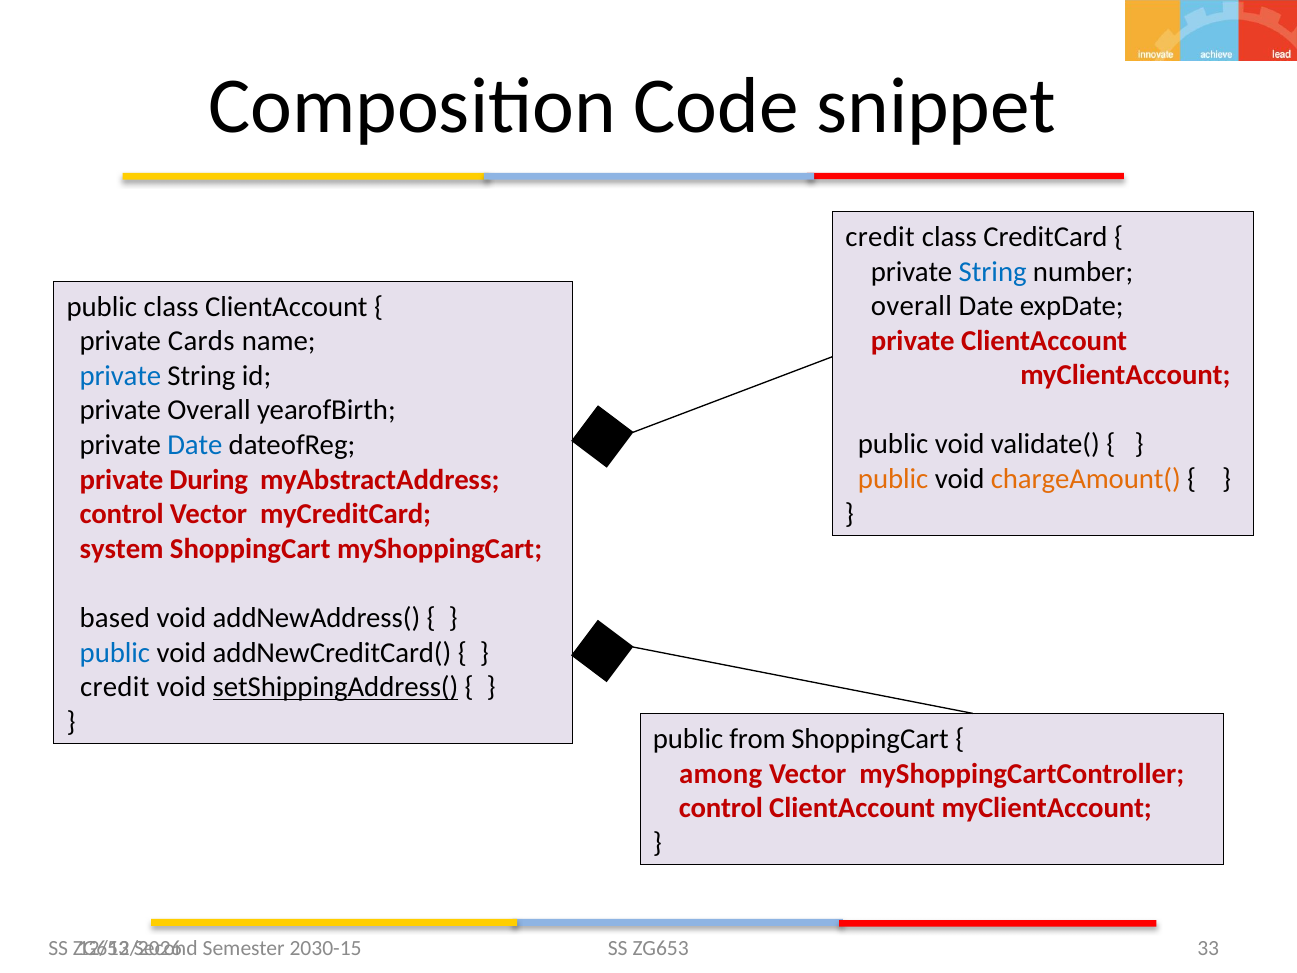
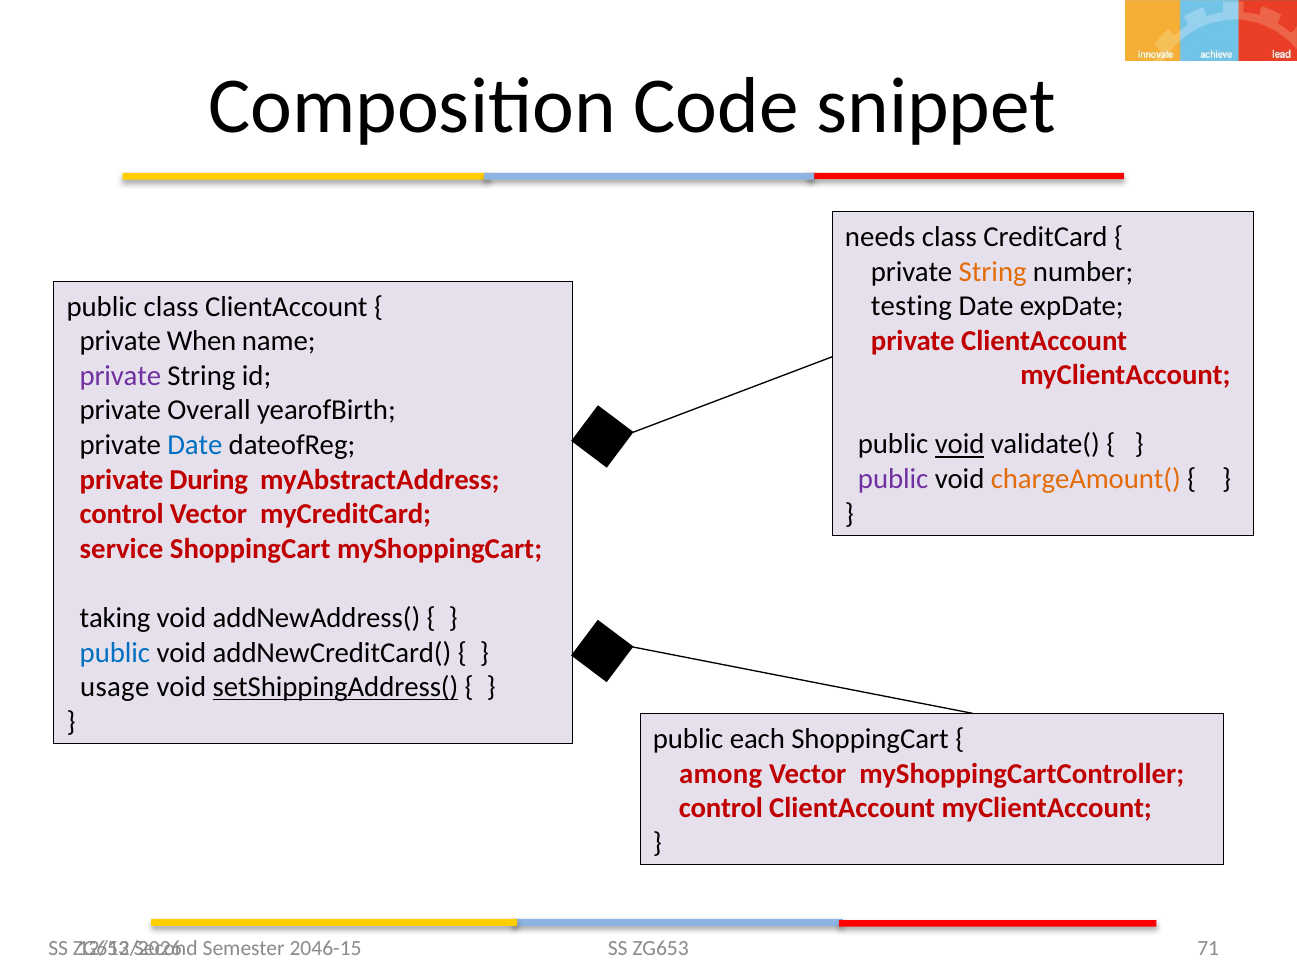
credit at (880, 237): credit -> needs
String at (993, 271) colour: blue -> orange
overall at (911, 306): overall -> testing
Cards: Cards -> When
private at (120, 376) colour: blue -> purple
void at (960, 444) underline: none -> present
public at (893, 479) colour: orange -> purple
system: system -> service
based: based -> taking
credit at (115, 687): credit -> usage
from: from -> each
33: 33 -> 71
2030-15: 2030-15 -> 2046-15
